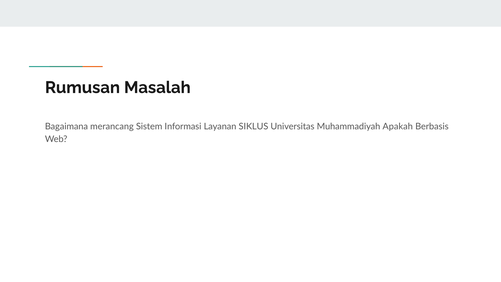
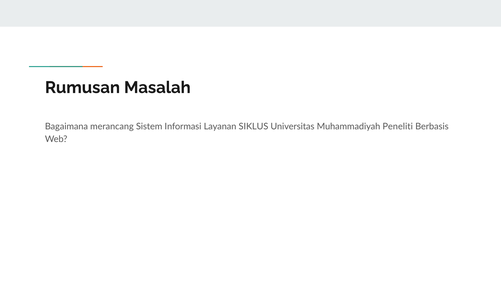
Apakah: Apakah -> Peneliti
